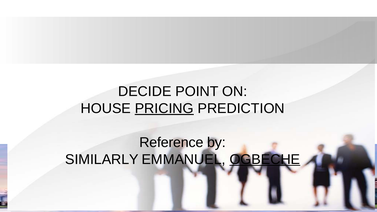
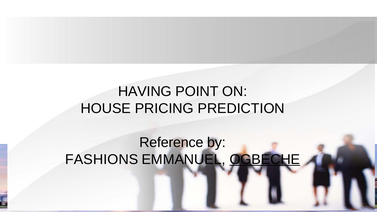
DECIDE: DECIDE -> HAVING
PRICING underline: present -> none
SIMILARLY: SIMILARLY -> FASHIONS
